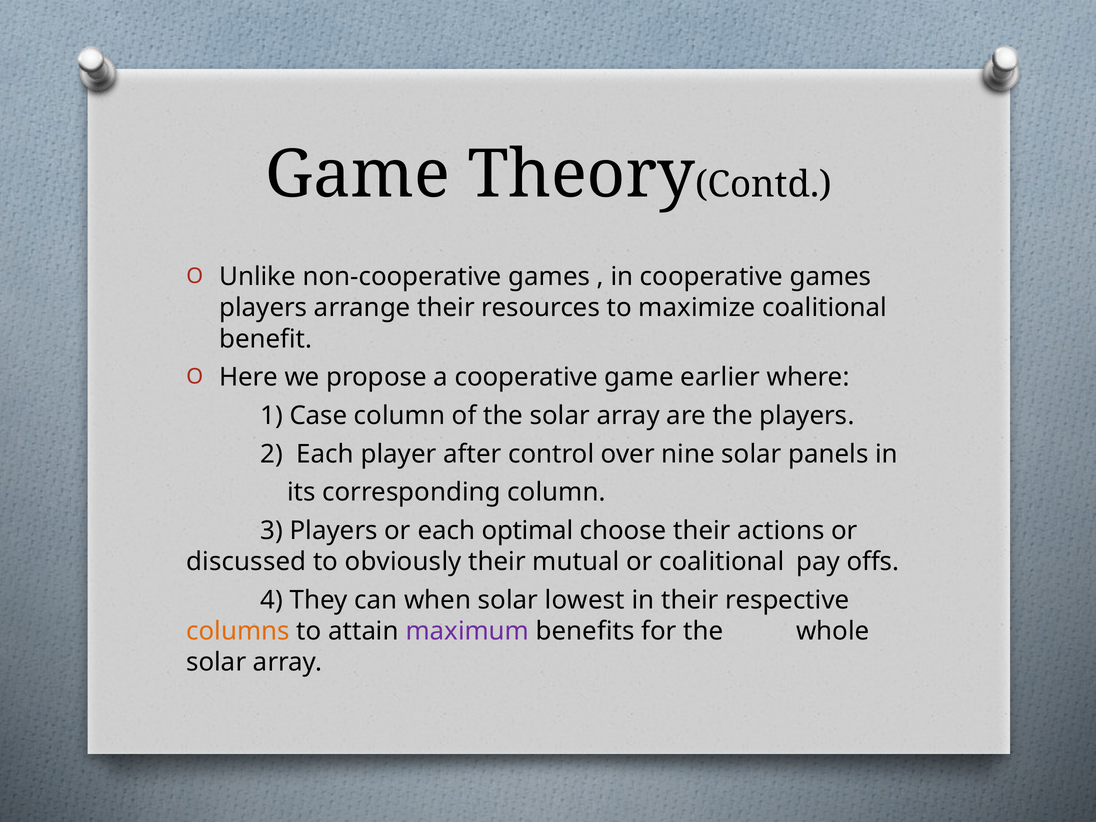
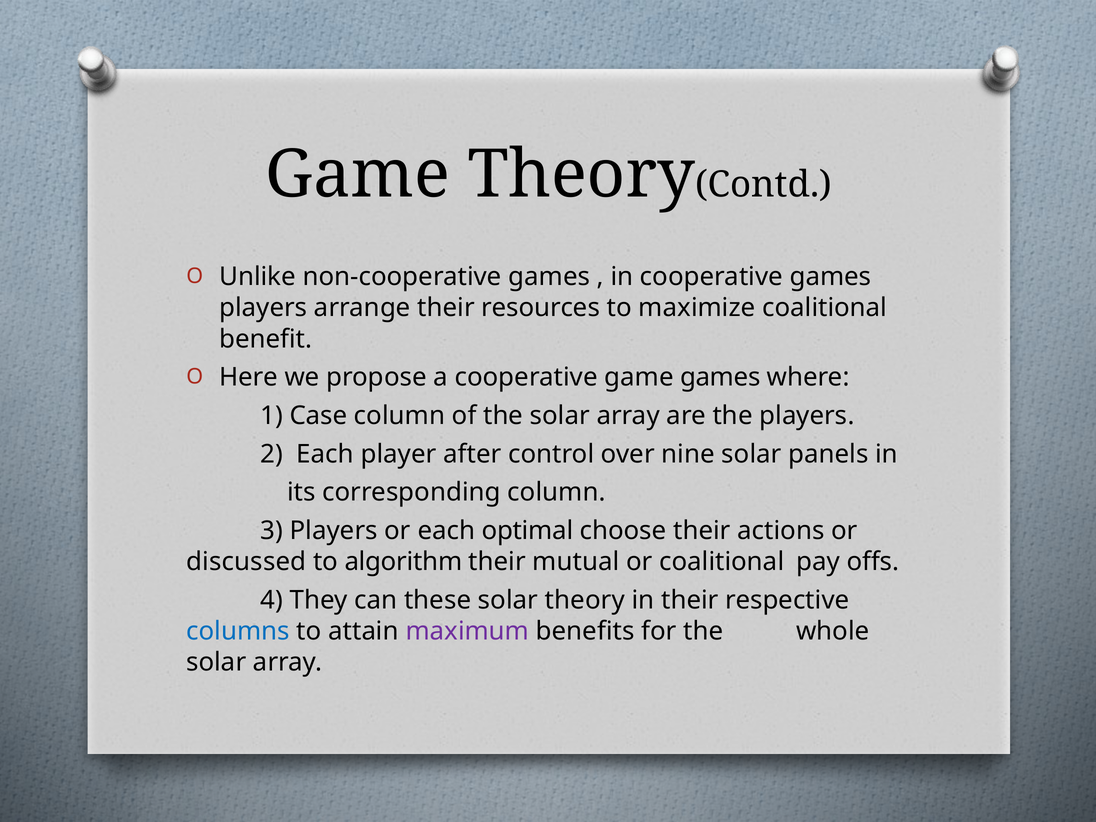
game earlier: earlier -> games
obviously: obviously -> algorithm
when: when -> these
solar lowest: lowest -> theory
columns colour: orange -> blue
